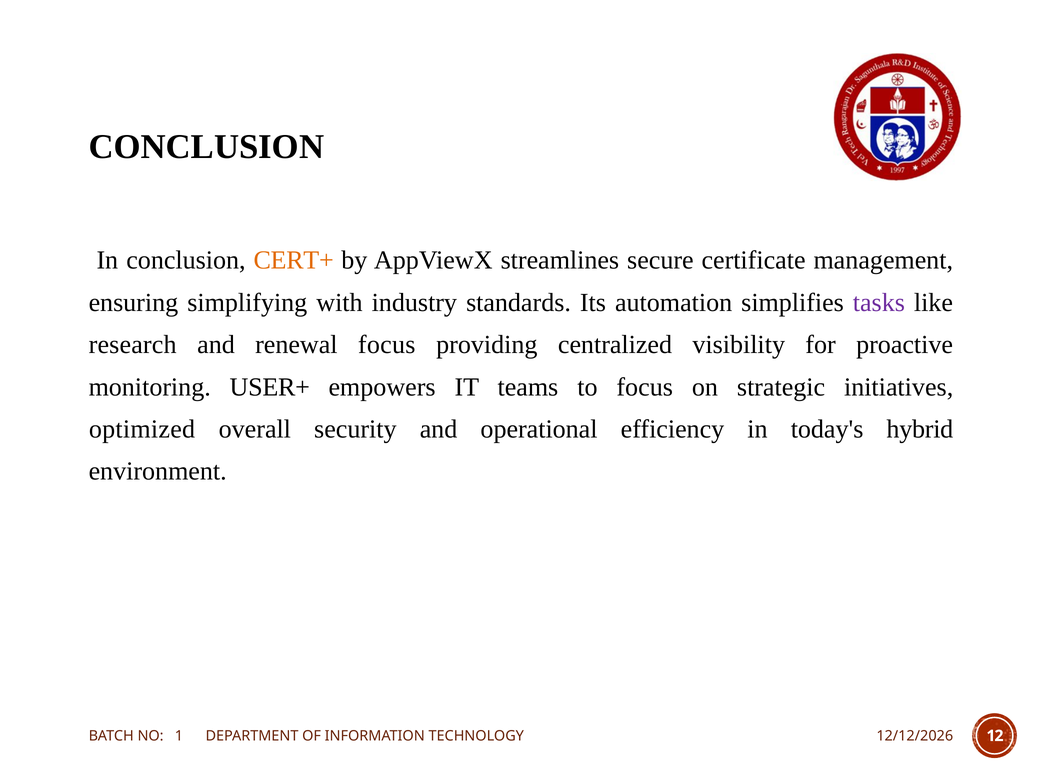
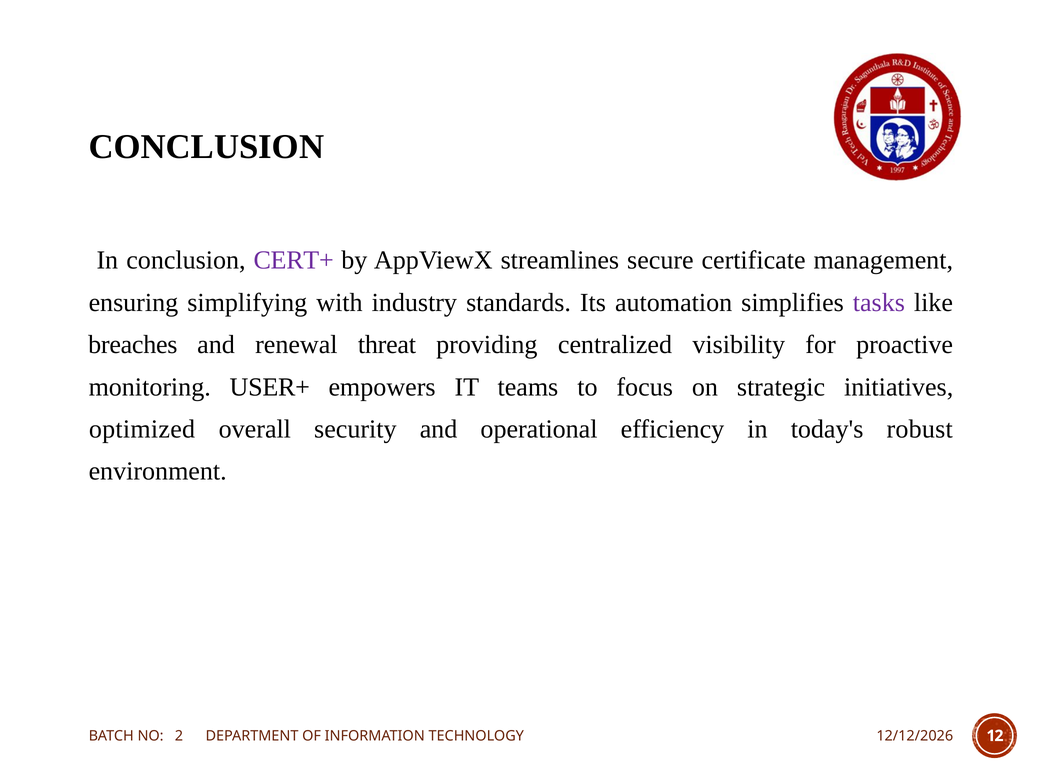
CERT+ colour: orange -> purple
research: research -> breaches
renewal focus: focus -> threat
hybrid: hybrid -> robust
1: 1 -> 2
